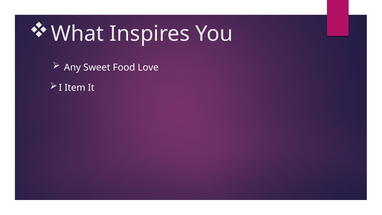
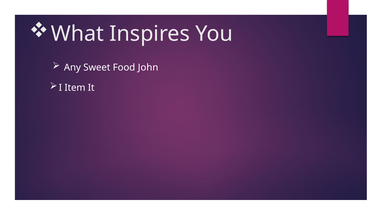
Love: Love -> John
